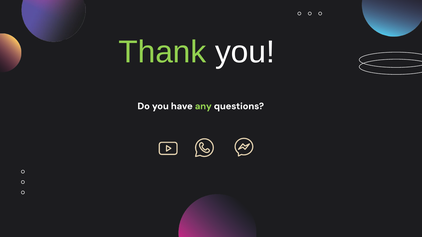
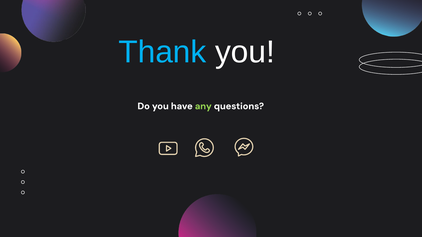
Thank colour: light green -> light blue
